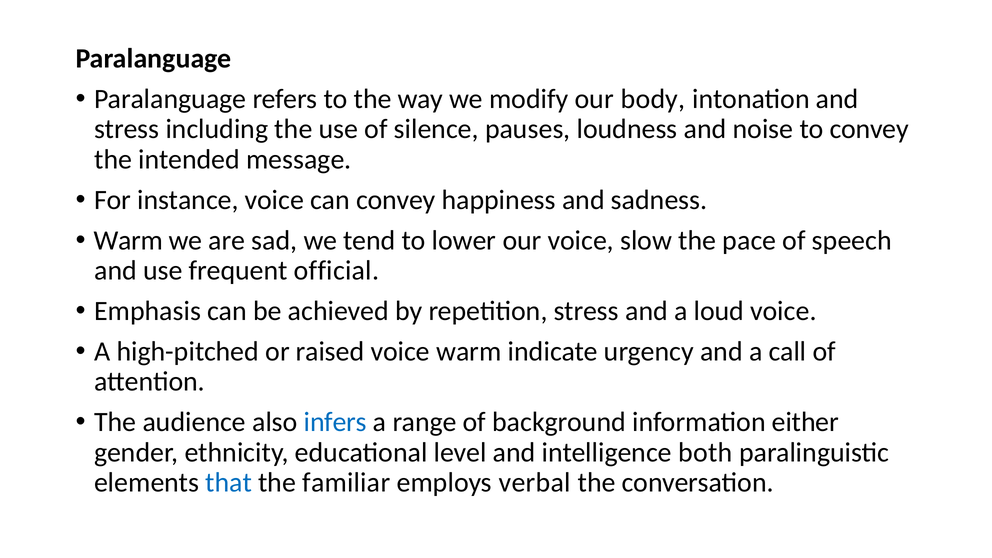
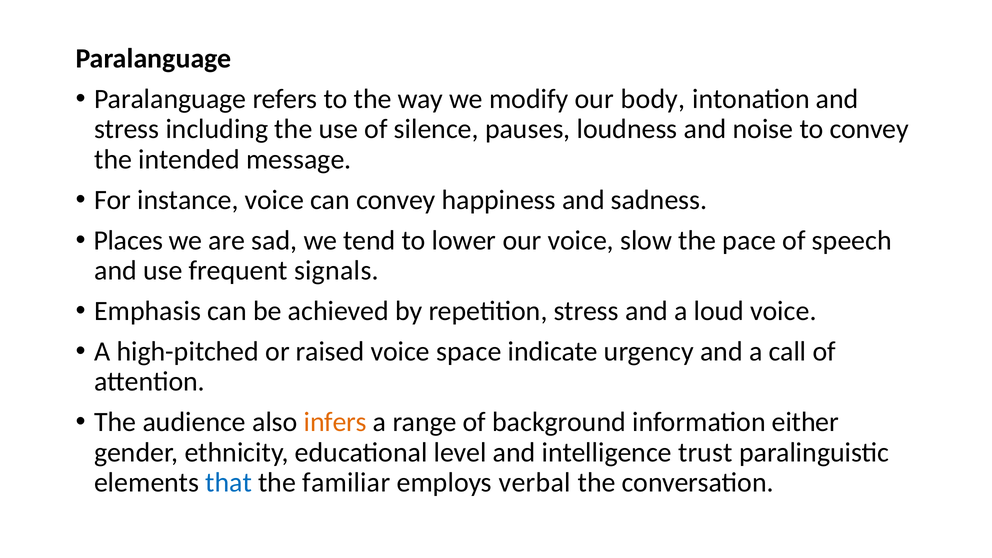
Warm at (128, 240): Warm -> Places
official: official -> signals
voice warm: warm -> space
infers colour: blue -> orange
both: both -> trust
